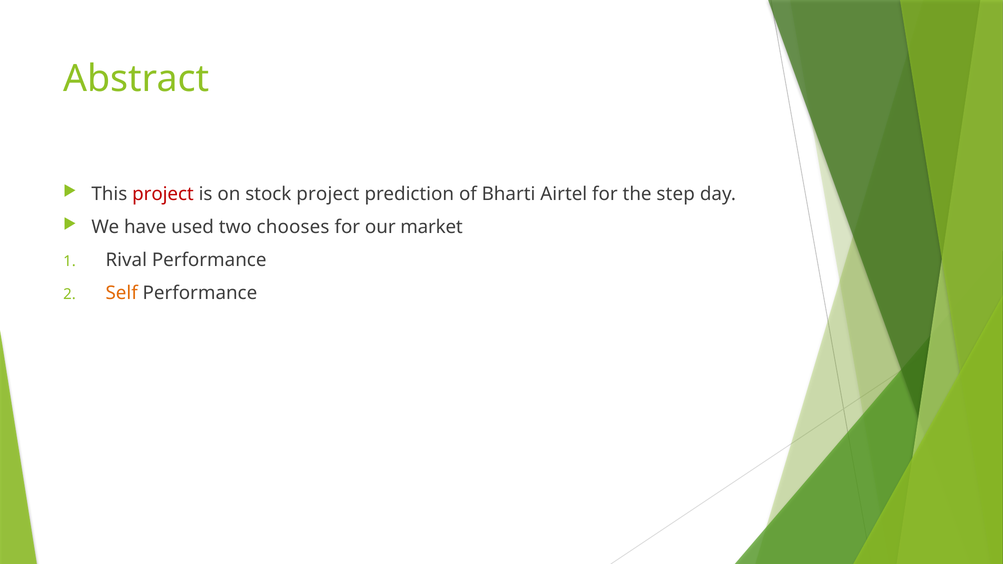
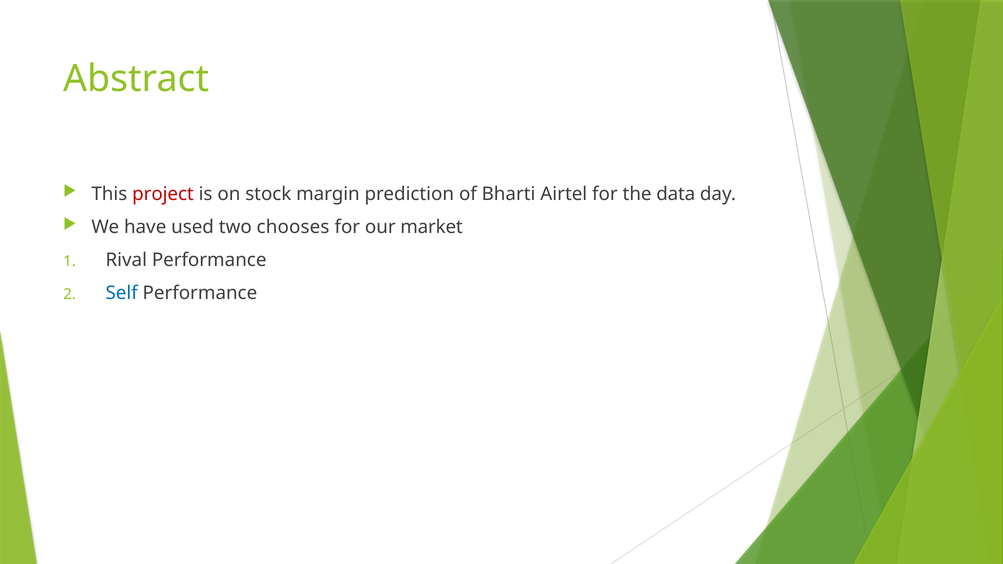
stock project: project -> margin
step: step -> data
Self colour: orange -> blue
